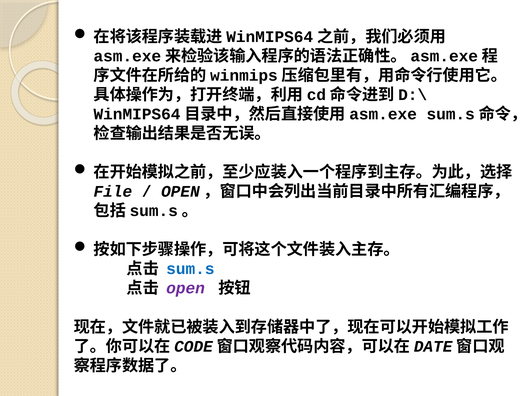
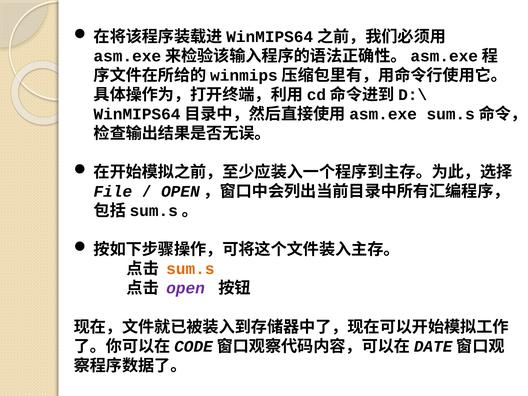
sum.s colour: blue -> orange
